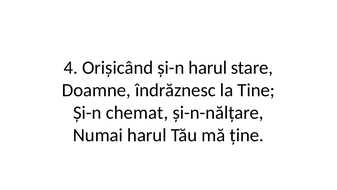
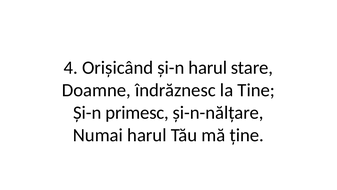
chemat: chemat -> primesc
